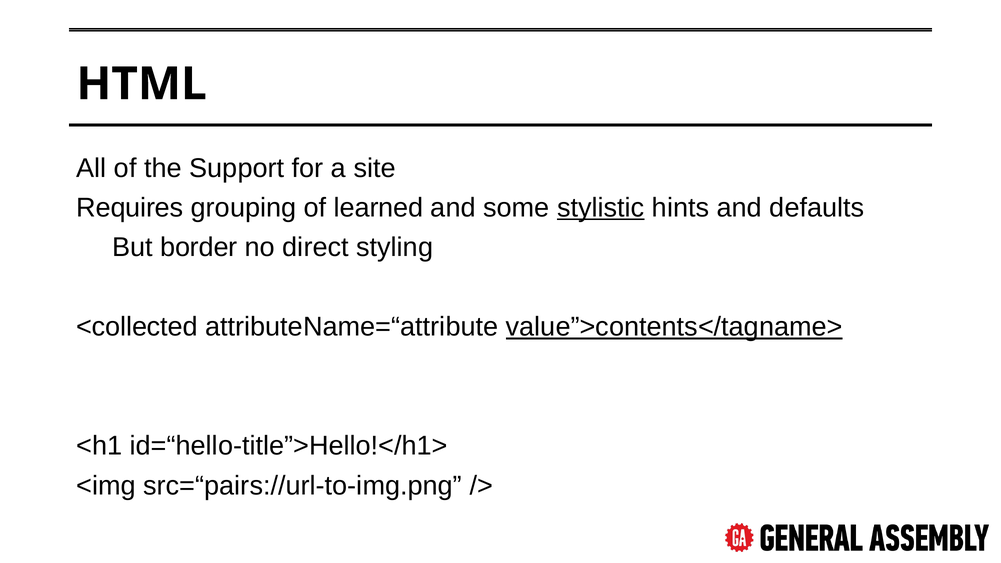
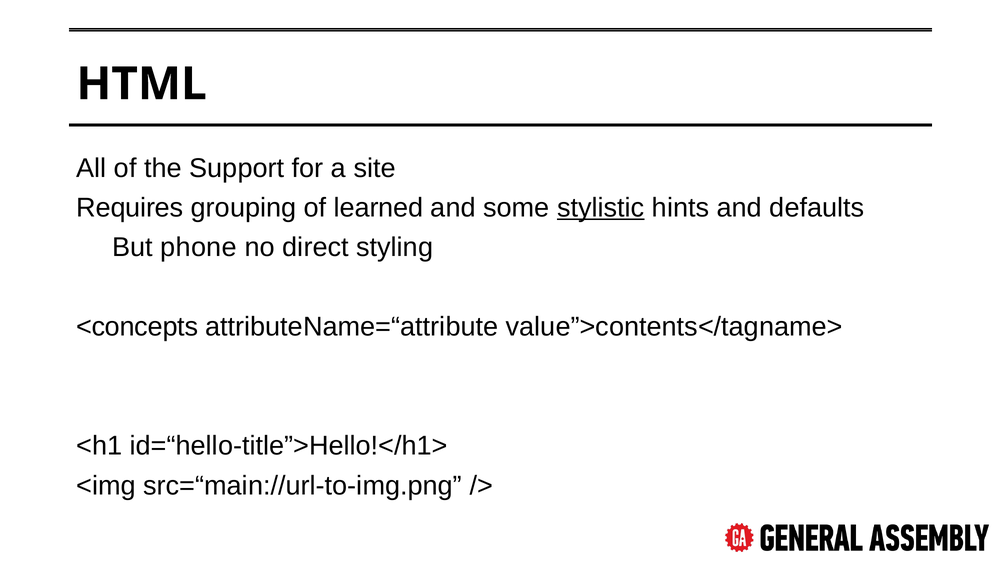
border: border -> phone
<collected: <collected -> <concepts
value”>contents</tagname> underline: present -> none
src=“pairs://url-to-img.png: src=“pairs://url-to-img.png -> src=“main://url-to-img.png
